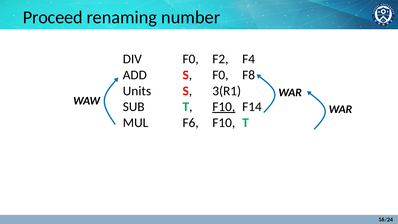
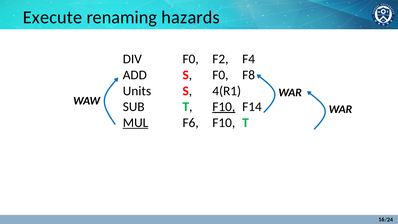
Proceed: Proceed -> Execute
number: number -> hazards
3(R1: 3(R1 -> 4(R1
MUL underline: none -> present
